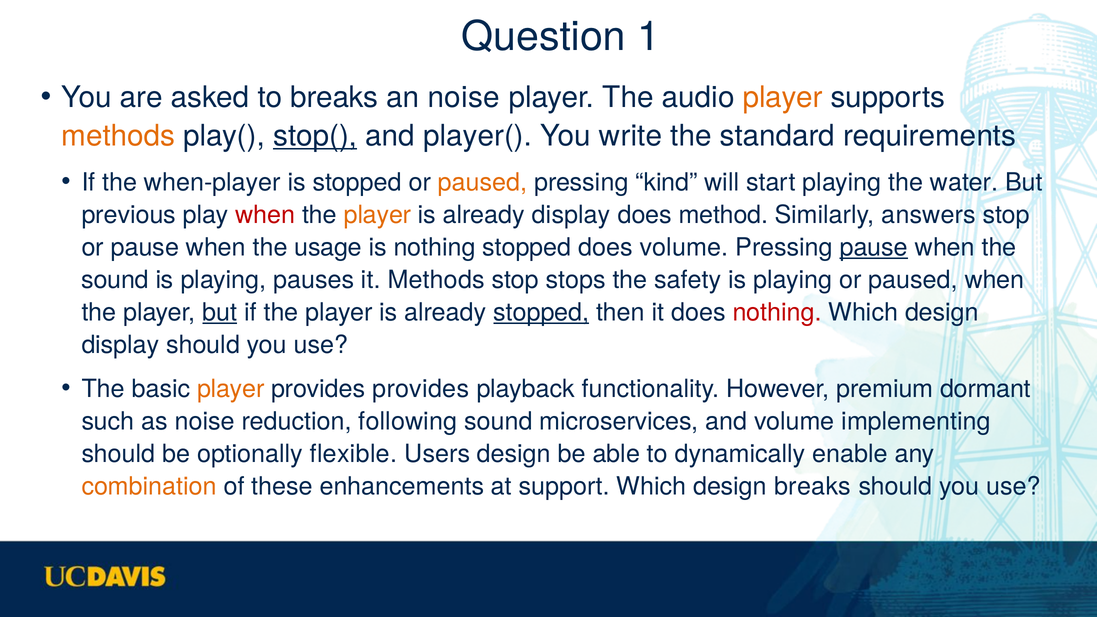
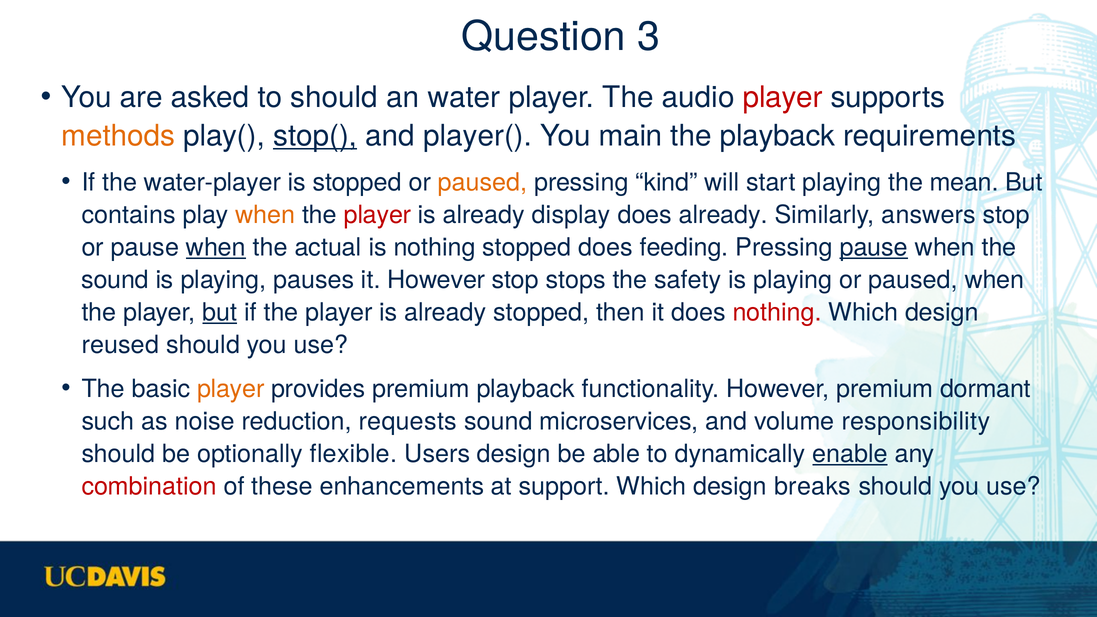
1: 1 -> 3
to breaks: breaks -> should
an noise: noise -> water
player at (783, 98) colour: orange -> red
write: write -> main
the standard: standard -> playback
when-player: when-player -> water-player
water: water -> mean
previous: previous -> contains
when at (265, 215) colour: red -> orange
player at (378, 215) colour: orange -> red
does method: method -> already
when at (216, 247) underline: none -> present
usage: usage -> actual
does volume: volume -> feeding
it Methods: Methods -> However
stopped at (541, 312) underline: present -> none
display at (120, 345): display -> reused
provides provides: provides -> premium
following: following -> requests
implementing: implementing -> responsibility
enable underline: none -> present
combination colour: orange -> red
